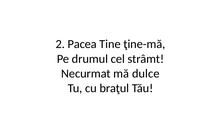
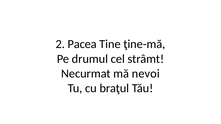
dulce: dulce -> nevoi
